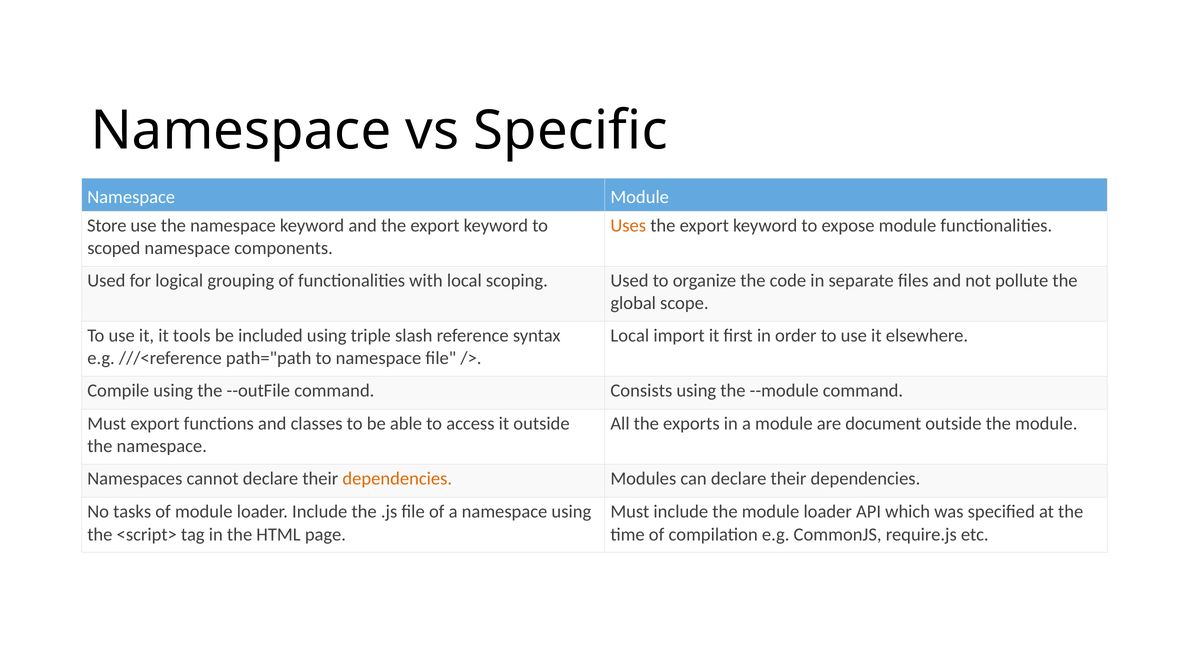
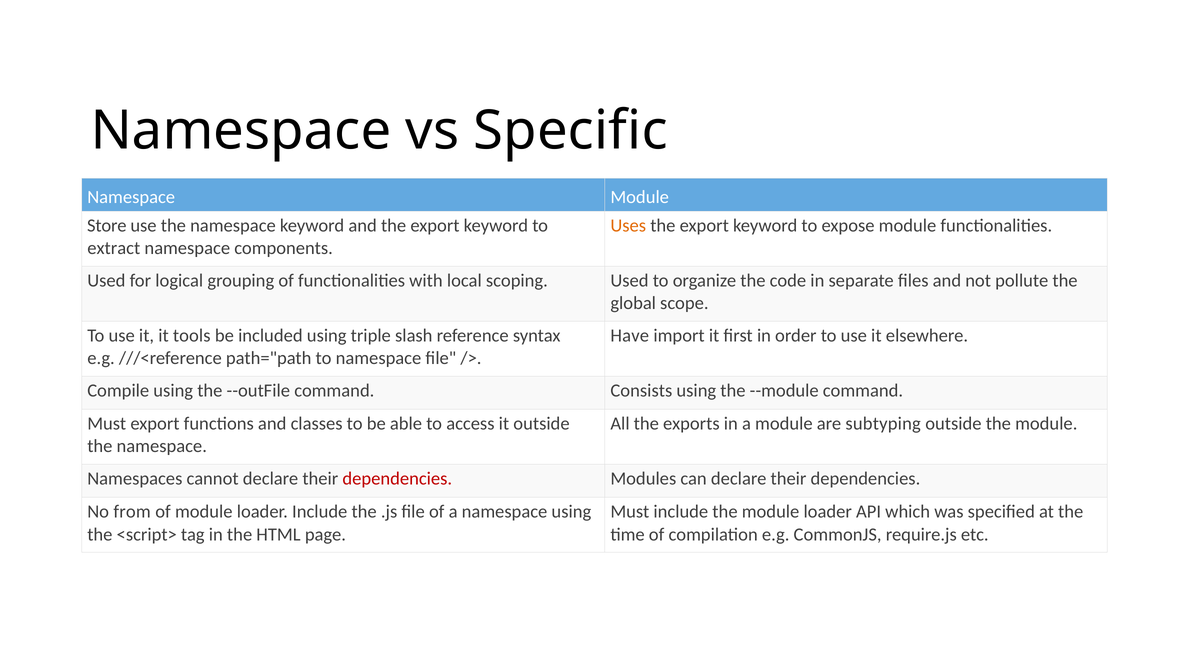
scoped: scoped -> extract
Local at (630, 335): Local -> Have
document: document -> subtyping
dependencies at (397, 479) colour: orange -> red
tasks: tasks -> from
